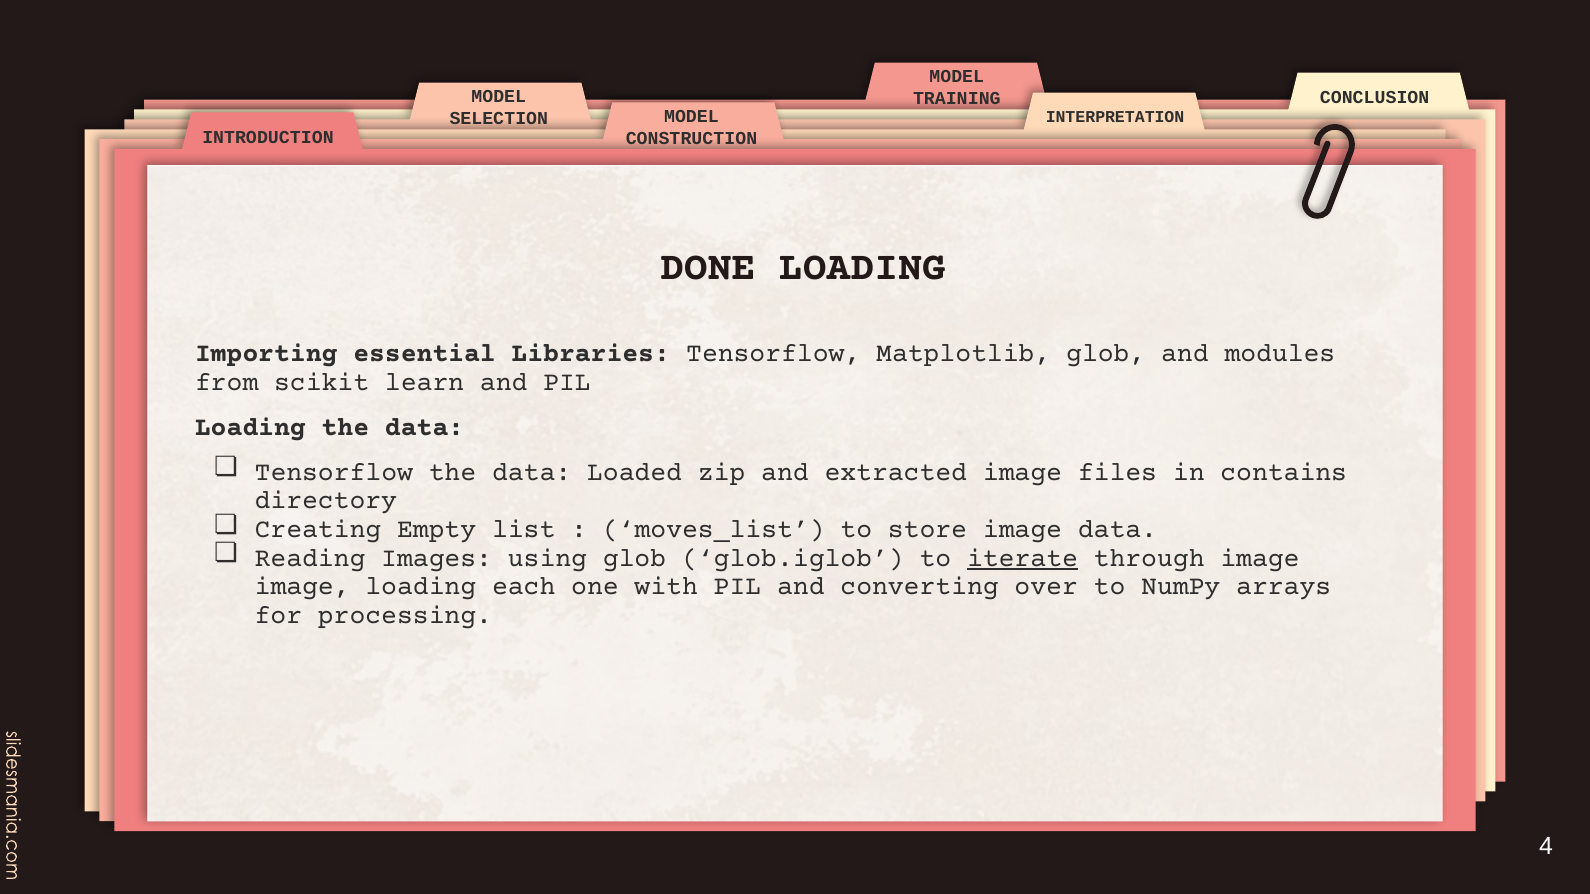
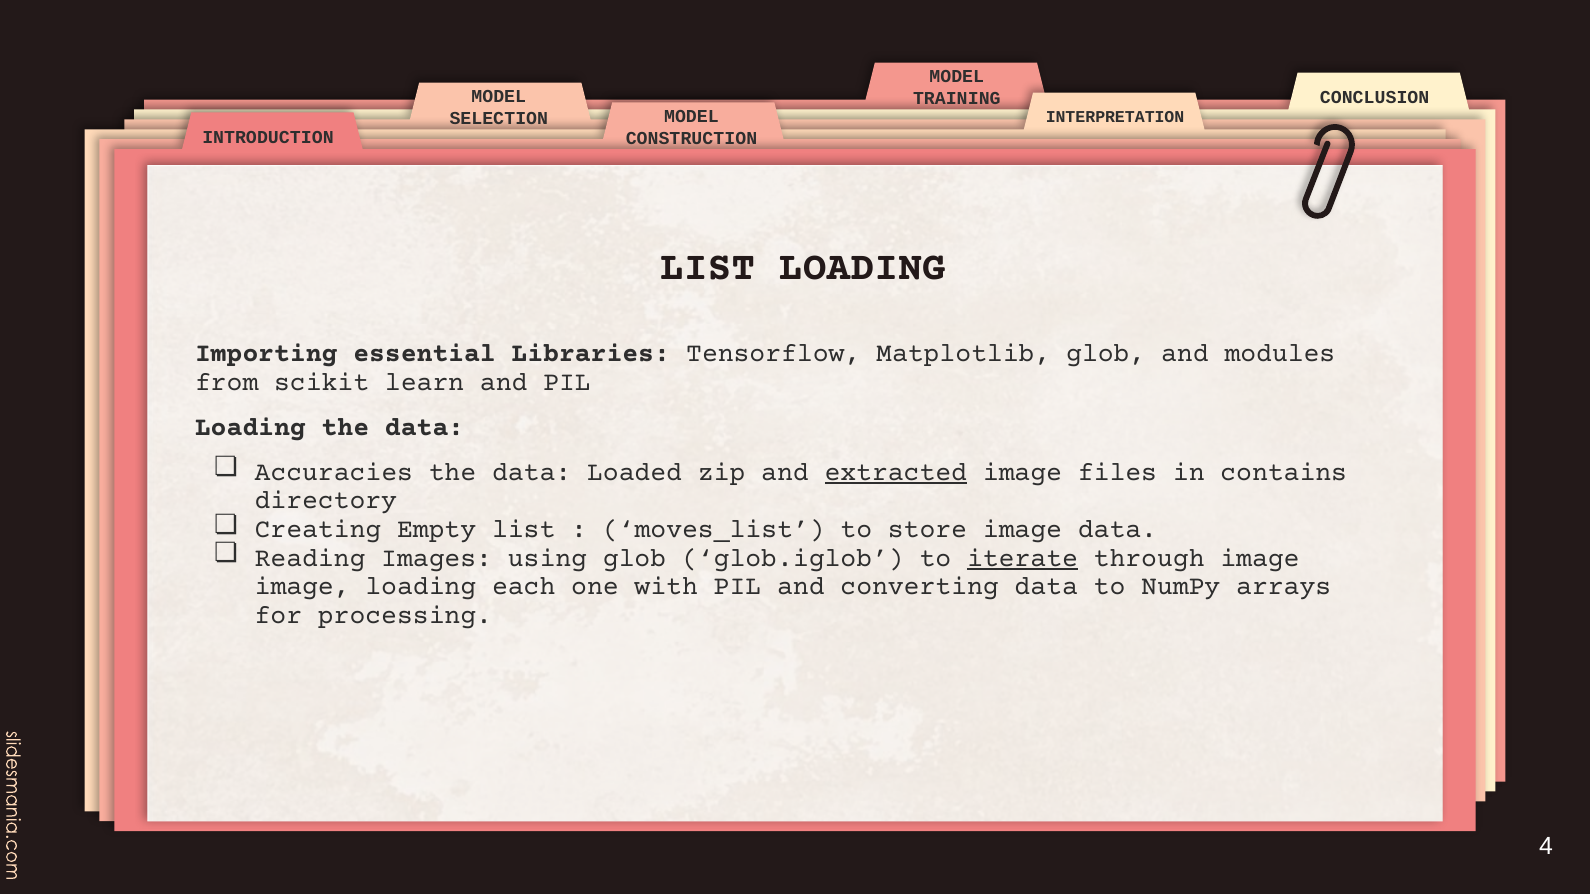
DONE at (708, 267): DONE -> LIST
Tensorflow at (334, 472): Tensorflow -> Accuracies
extracted underline: none -> present
converting over: over -> data
